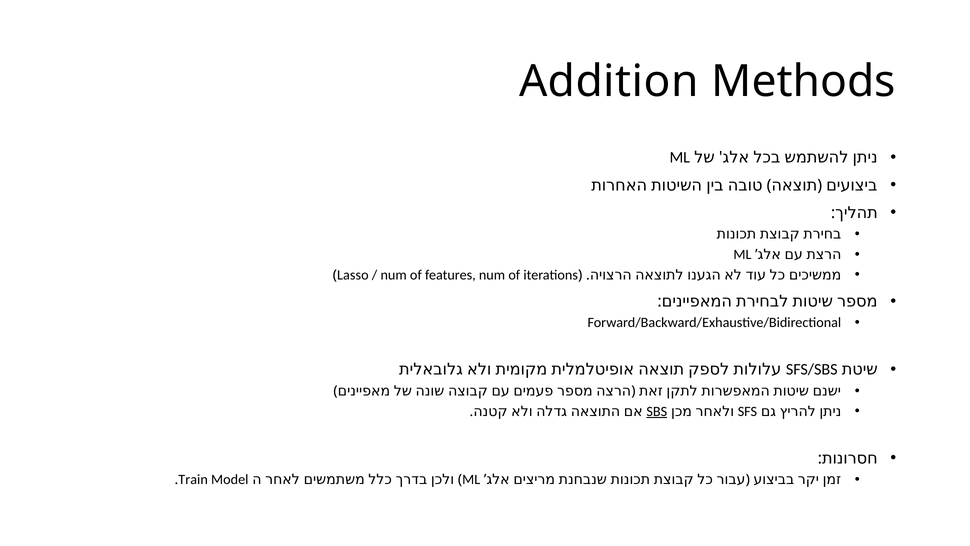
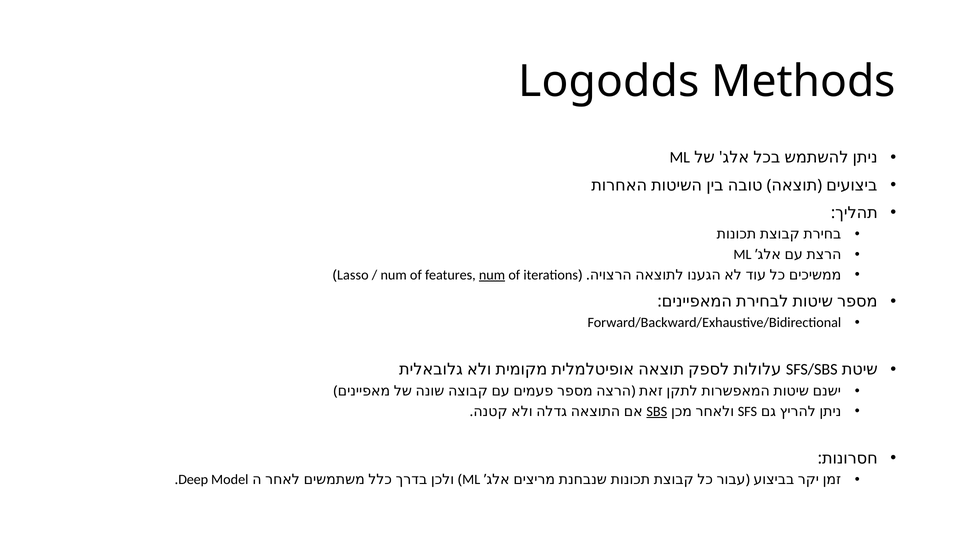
Addition: Addition -> Logodds
num at (492, 275) underline: none -> present
Train: Train -> Deep
